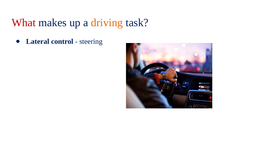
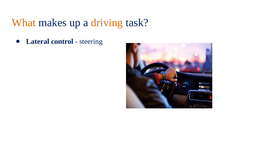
What colour: red -> orange
